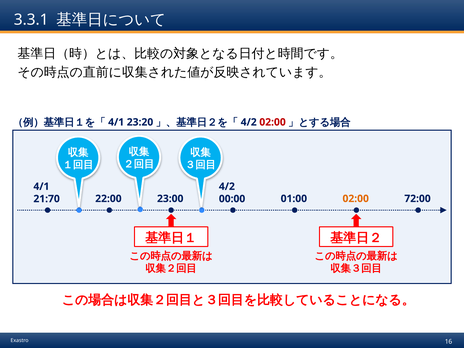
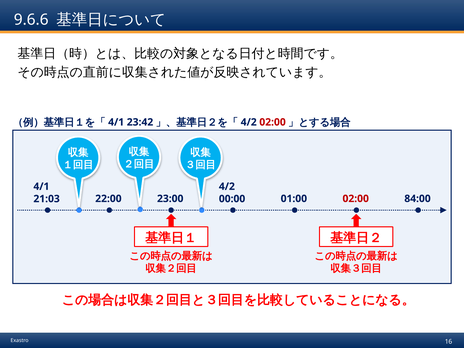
3.3.1: 3.3.1 -> 9.6.6
23:20: 23:20 -> 23:42
72:00: 72:00 -> 84:00
21:70: 21:70 -> 21:03
02:00 at (356, 199) colour: orange -> red
